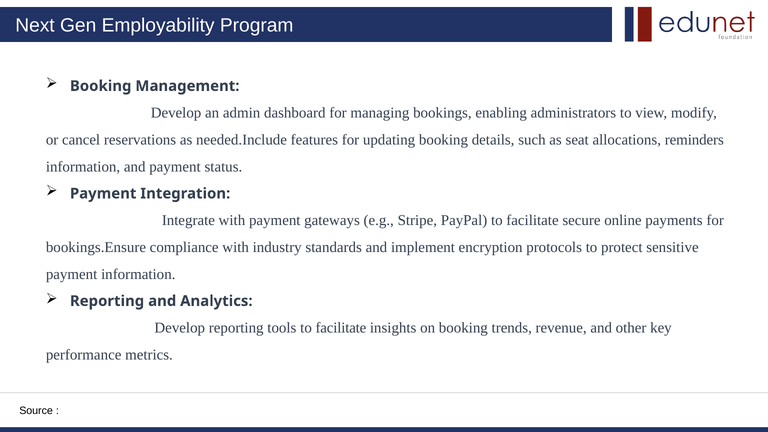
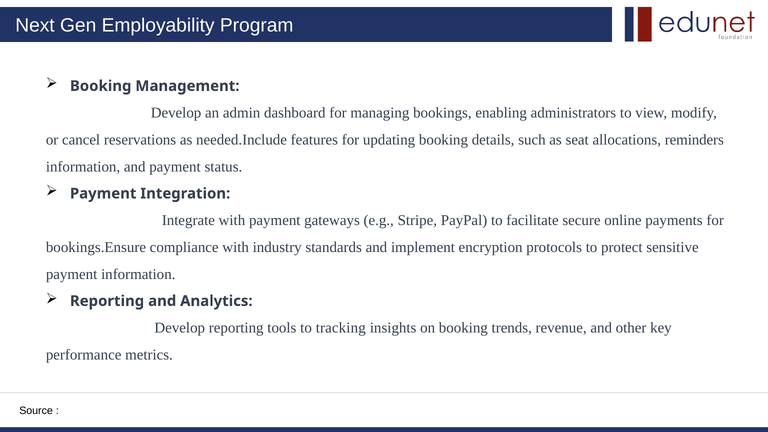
tools to facilitate: facilitate -> tracking
